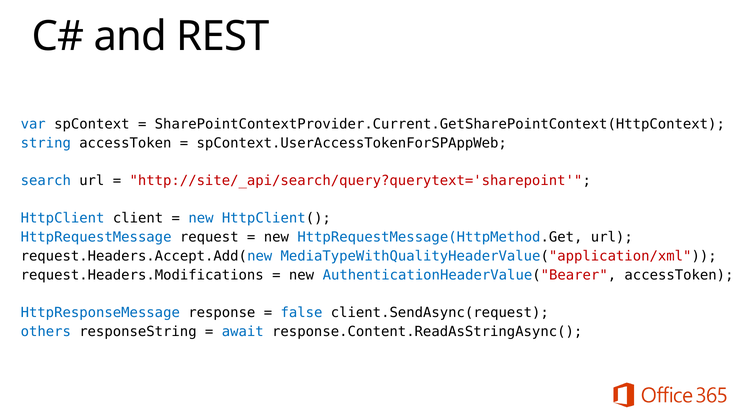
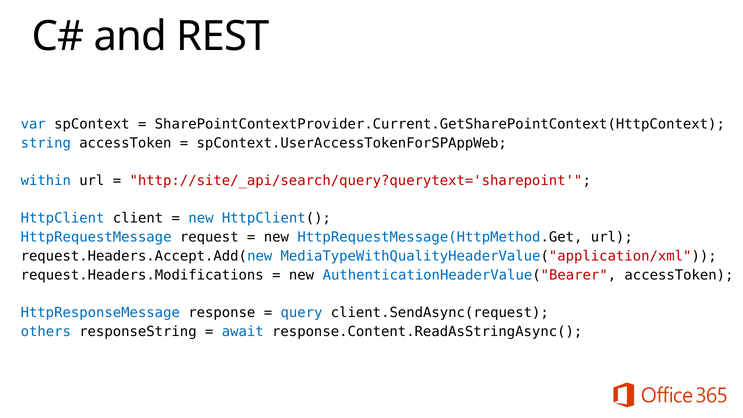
search: search -> within
false: false -> query
